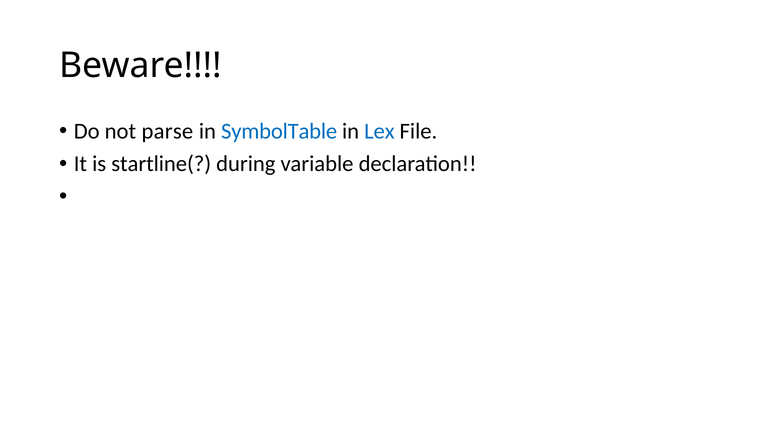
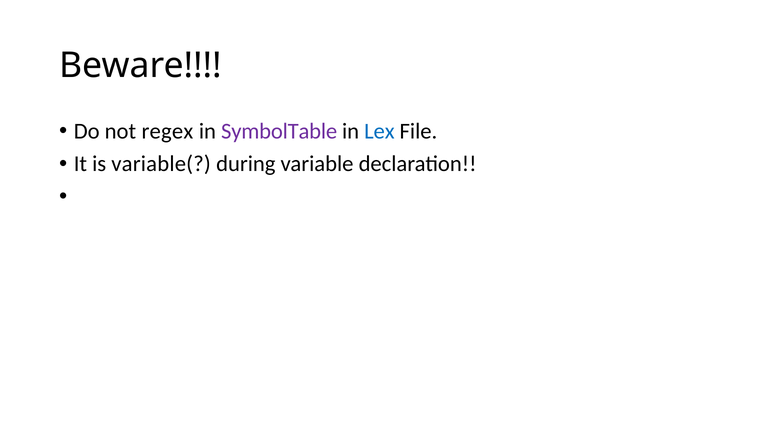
parse: parse -> regex
SymbolTable colour: blue -> purple
startline(: startline( -> variable(
